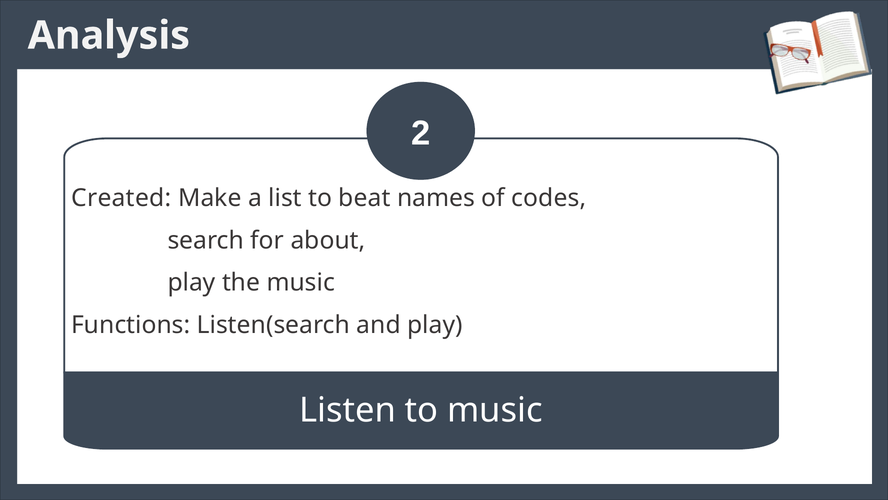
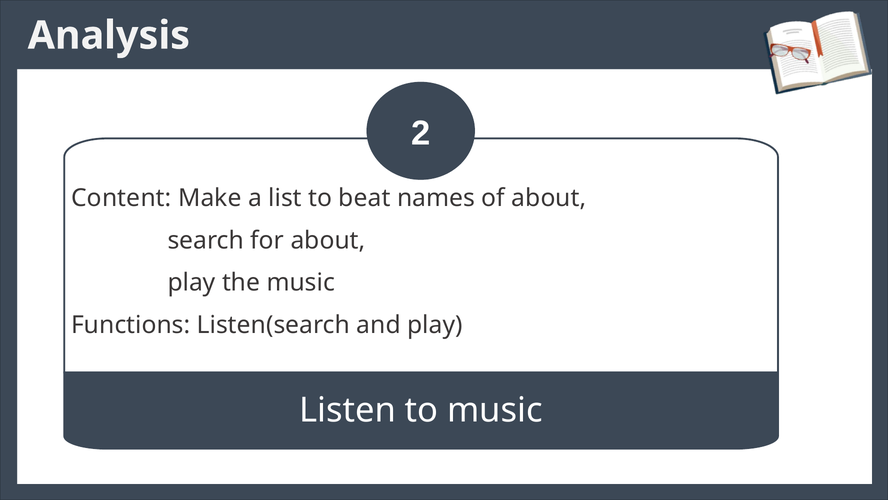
Created: Created -> Content
of codes: codes -> about
